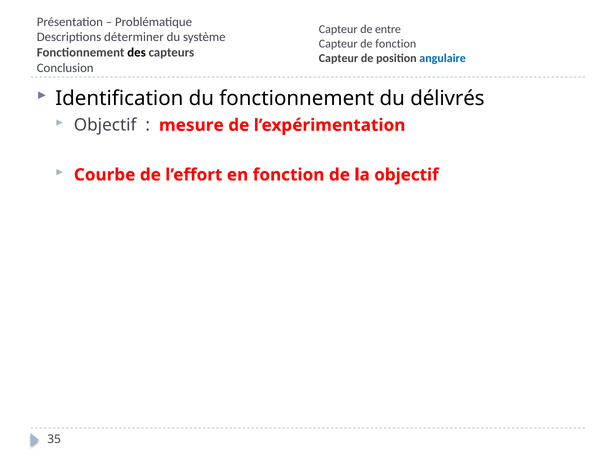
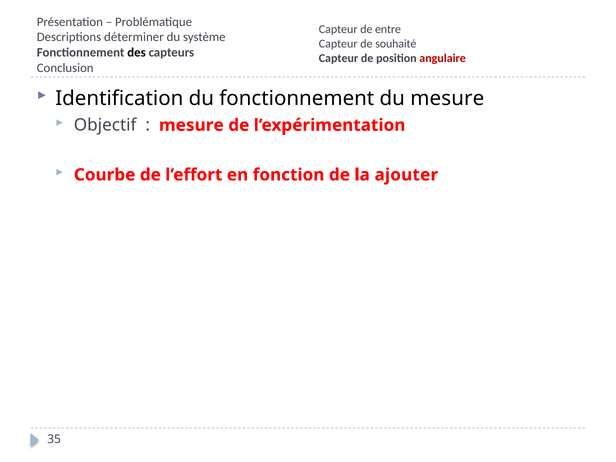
de fonction: fonction -> souhaité
angulaire colour: blue -> red
du délivrés: délivrés -> mesure
la objectif: objectif -> ajouter
